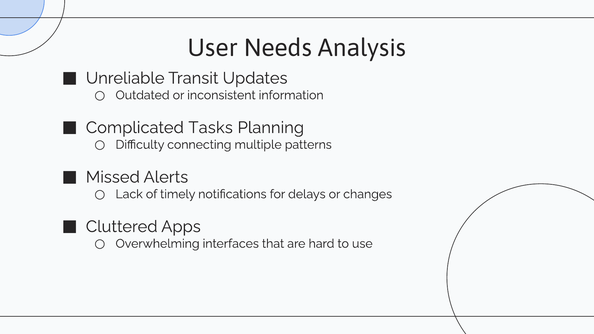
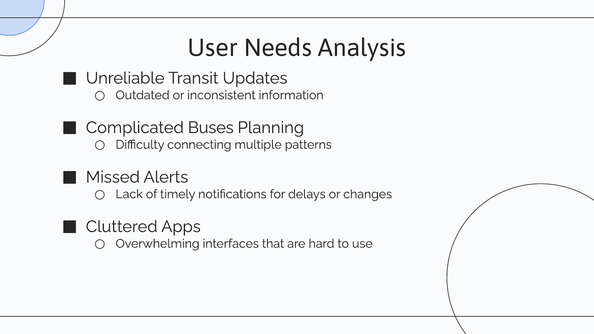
Tasks: Tasks -> Buses
